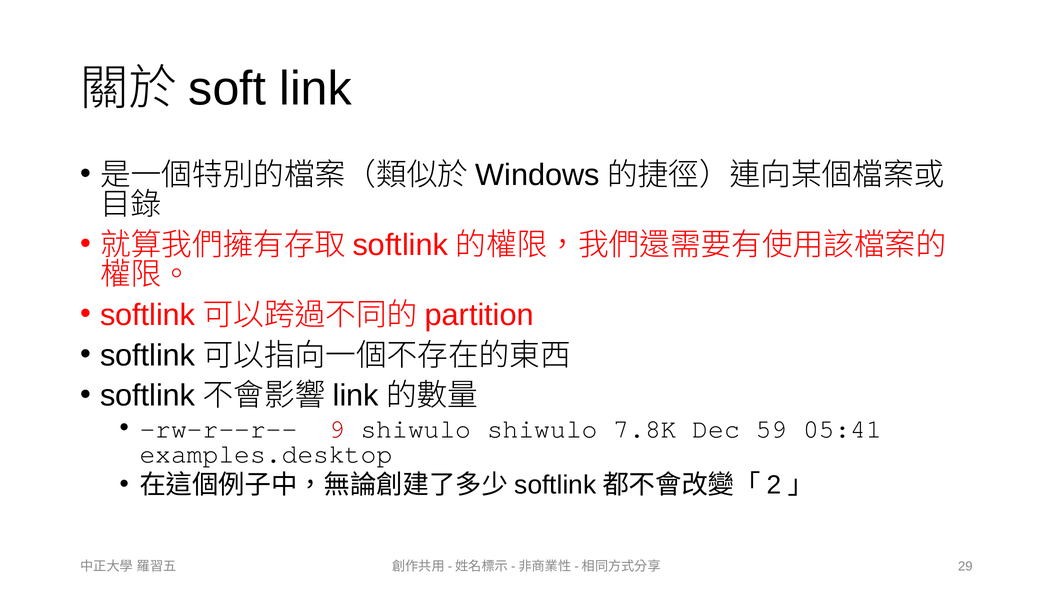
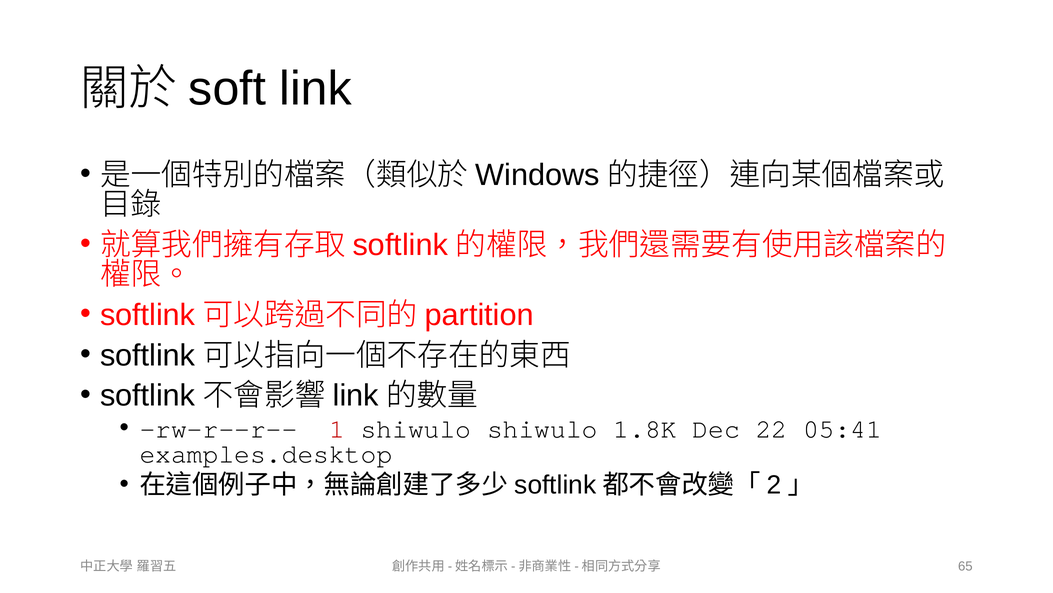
9: 9 -> 1
7.8K: 7.8K -> 1.8K
59: 59 -> 22
29: 29 -> 65
